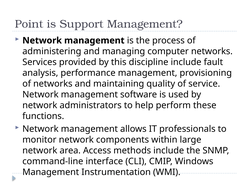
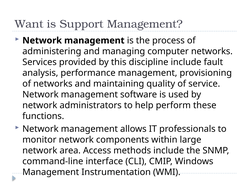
Point: Point -> Want
